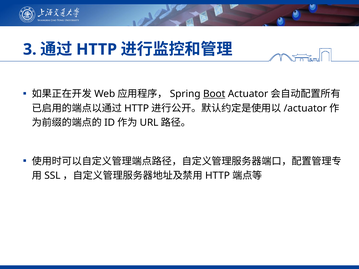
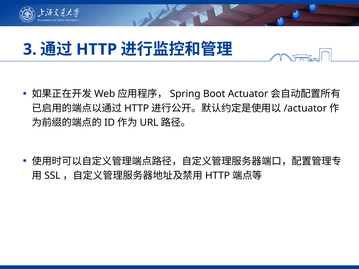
Boot underline: present -> none
